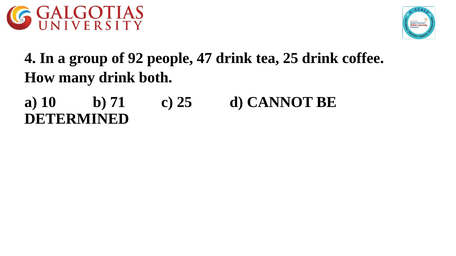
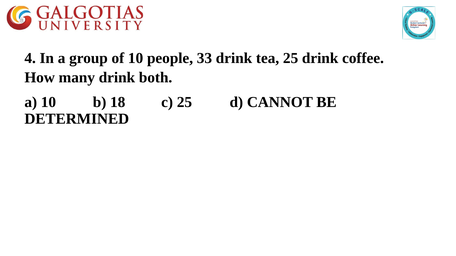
of 92: 92 -> 10
47: 47 -> 33
71: 71 -> 18
